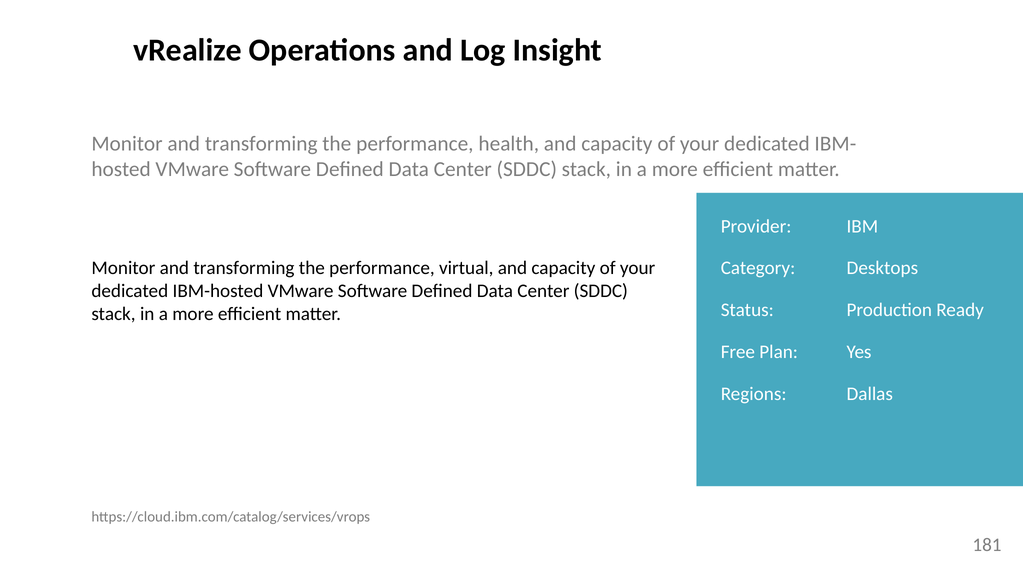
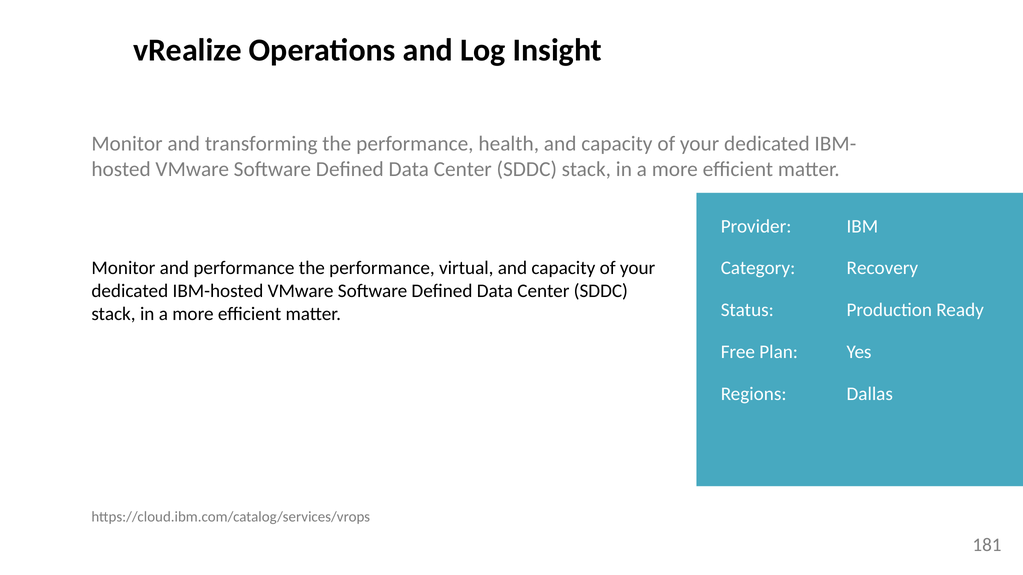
transforming at (244, 268): transforming -> performance
Desktops: Desktops -> Recovery
